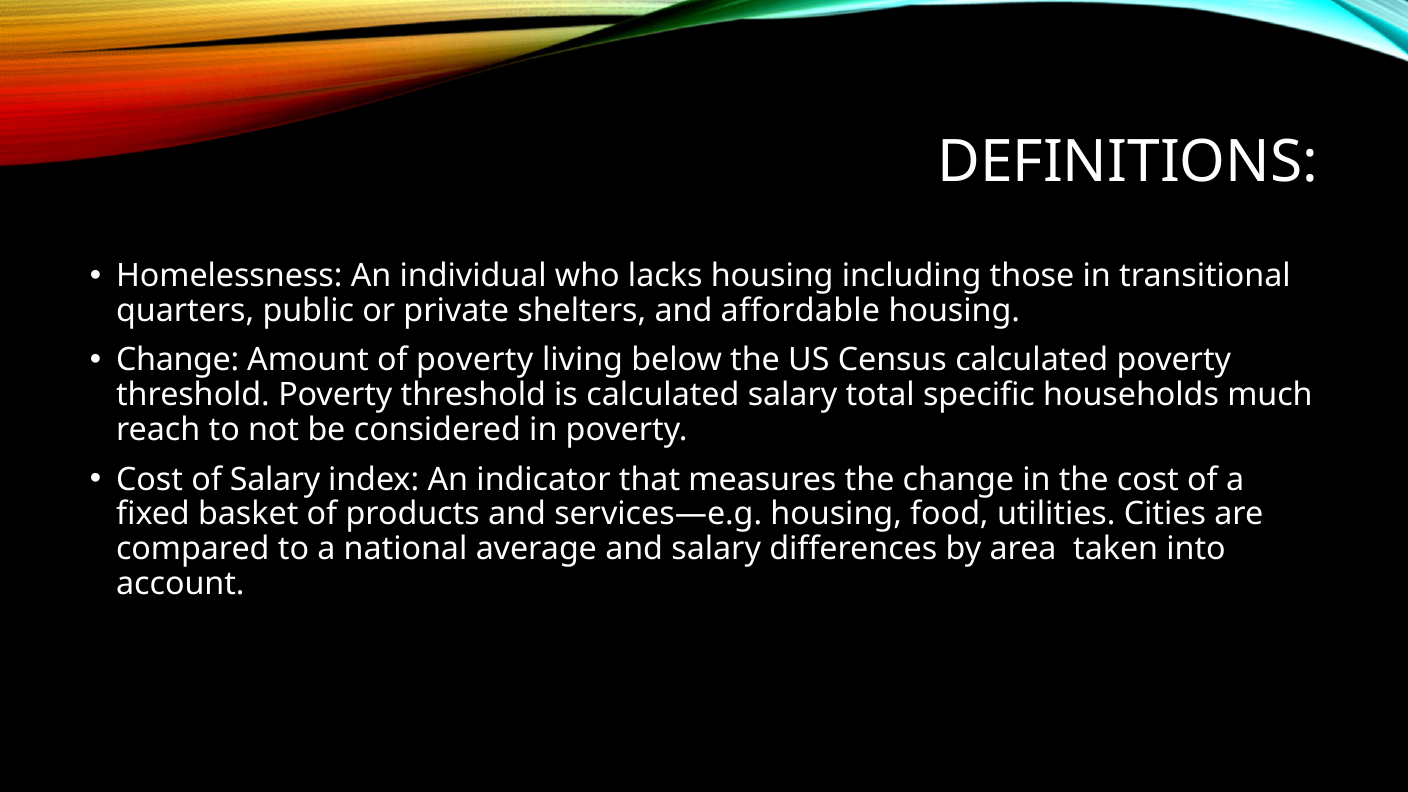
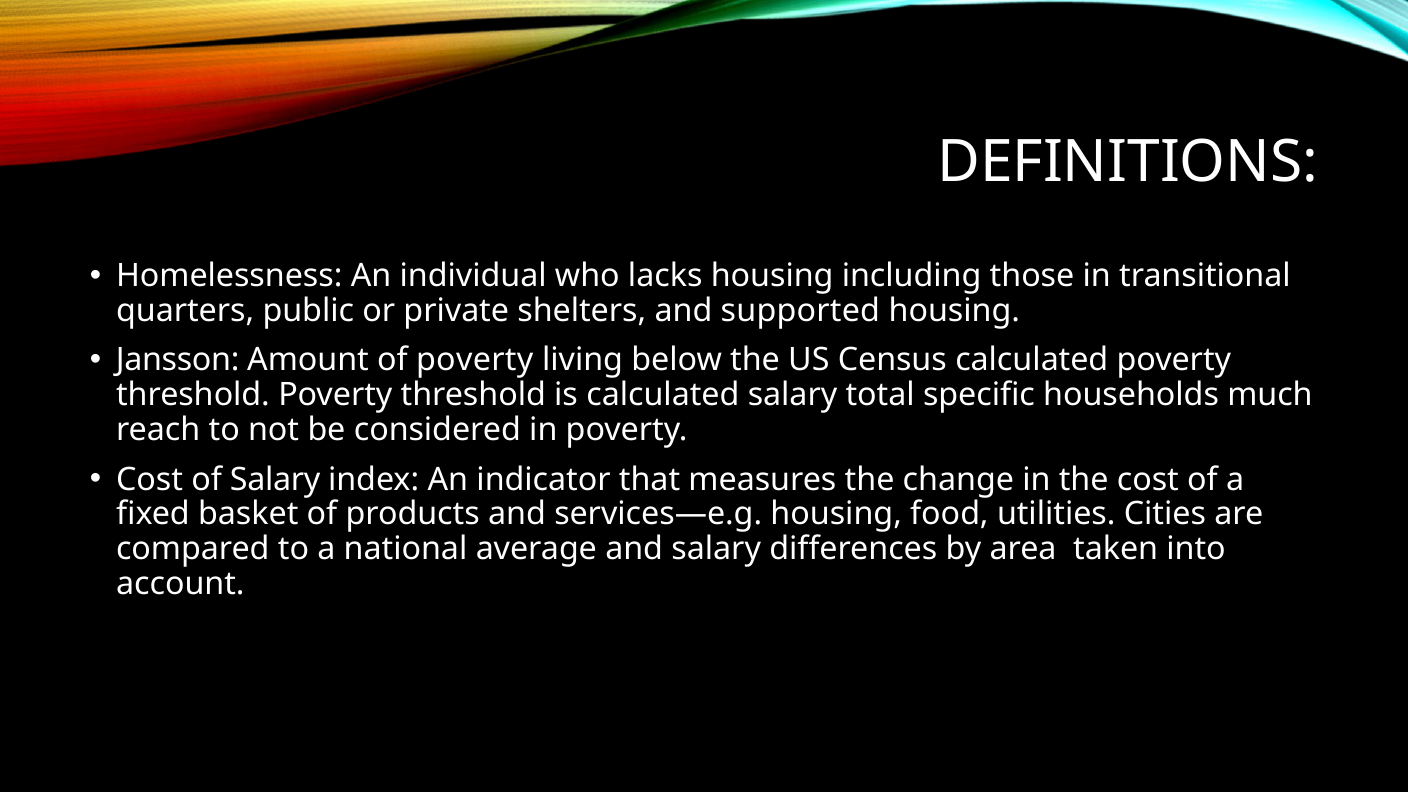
affordable: affordable -> supported
Change at (178, 360): Change -> Jansson
